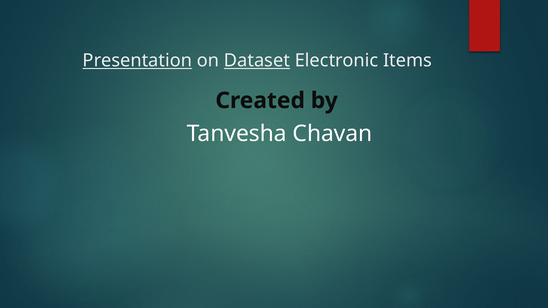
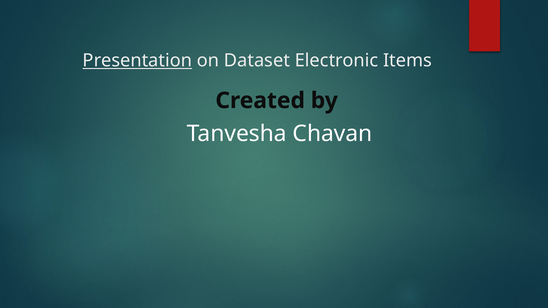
Dataset underline: present -> none
